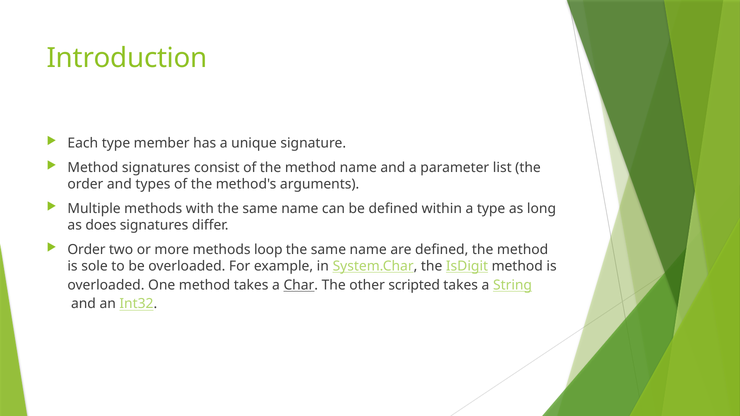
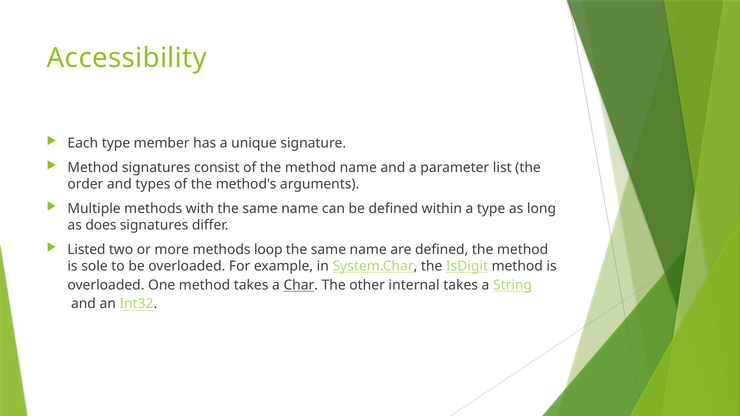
Introduction: Introduction -> Accessibility
Order at (86, 250): Order -> Listed
scripted: scripted -> internal
